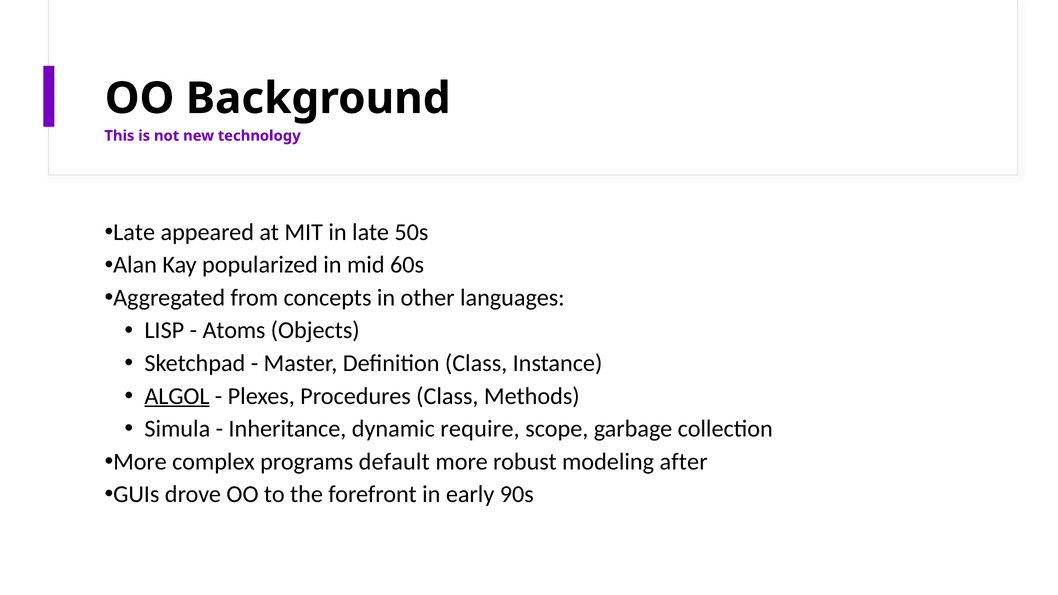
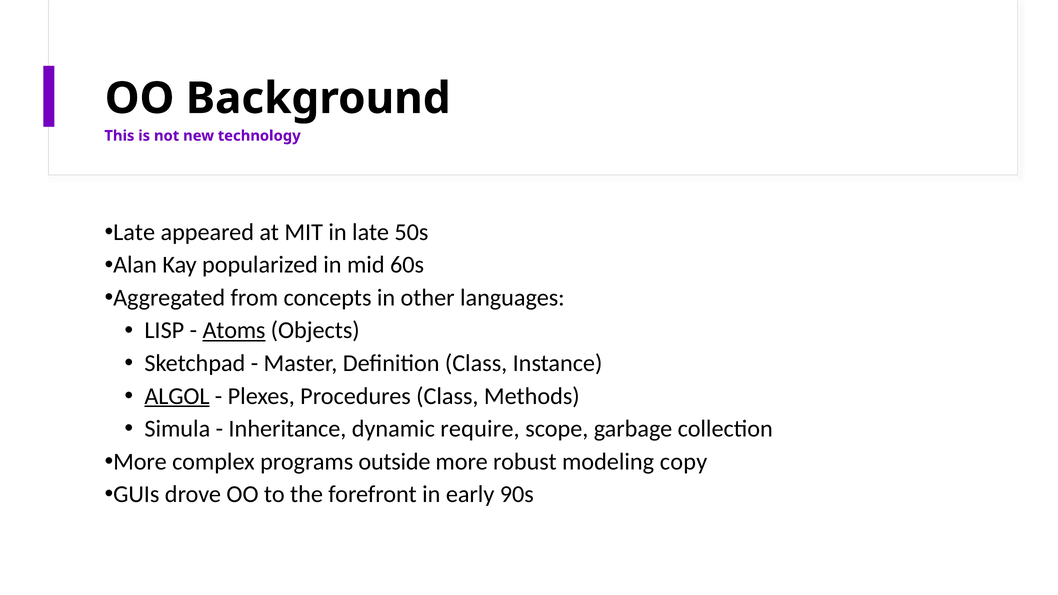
Atoms underline: none -> present
default: default -> outside
after: after -> copy
